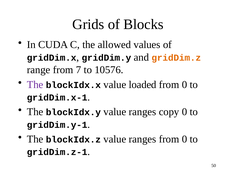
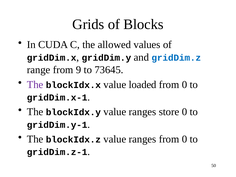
gridDim.z colour: orange -> blue
7: 7 -> 9
10576: 10576 -> 73645
copy: copy -> store
